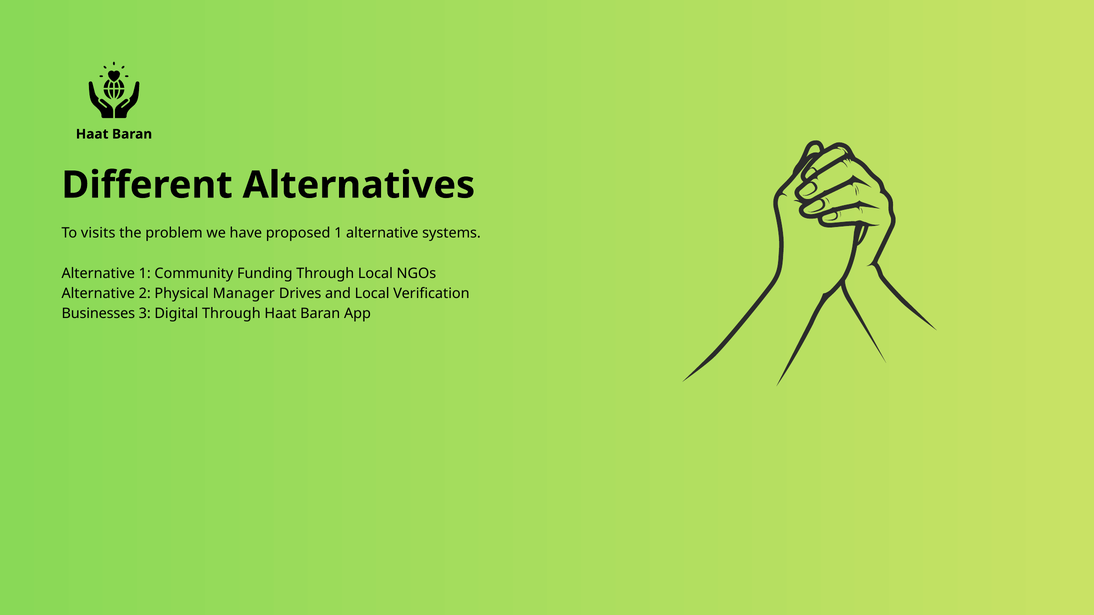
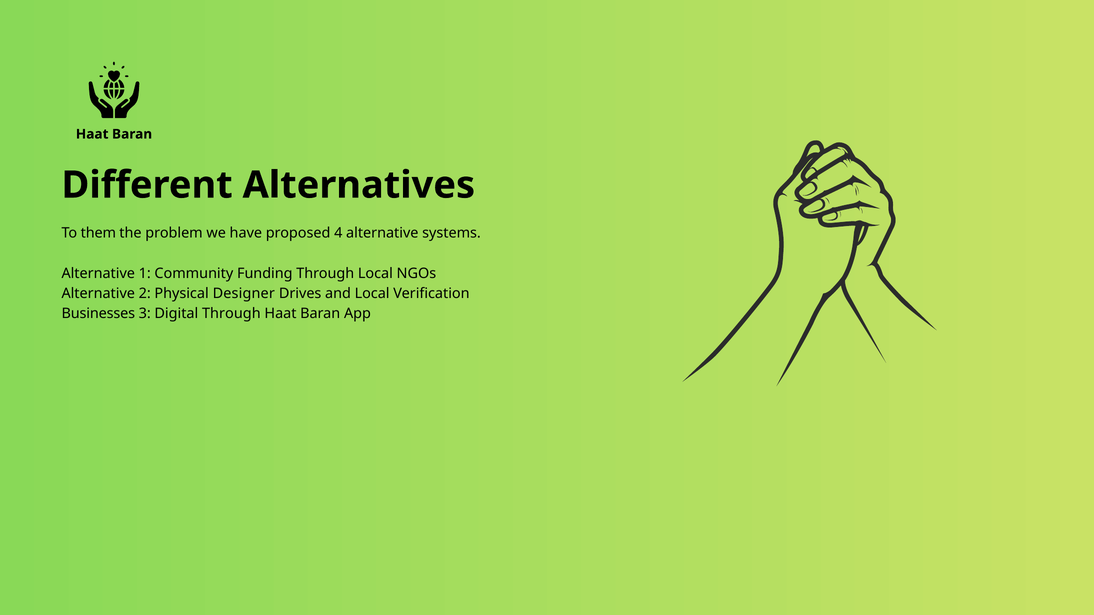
visits: visits -> them
proposed 1: 1 -> 4
Manager: Manager -> Designer
